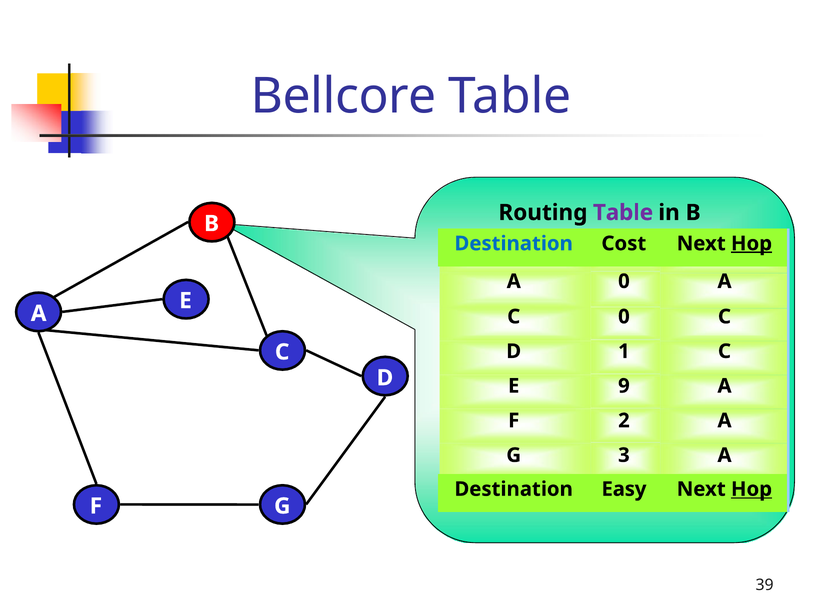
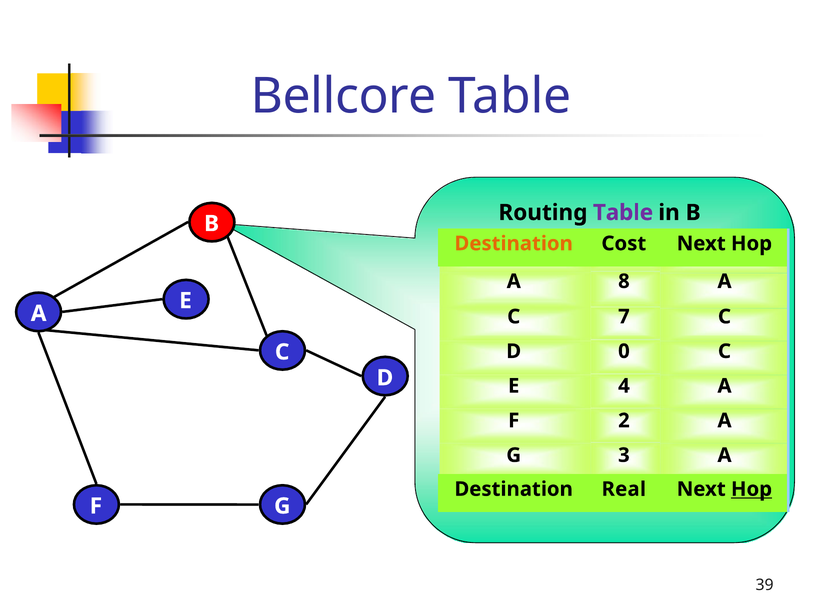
Destination at (514, 244) colour: blue -> orange
Hop at (752, 244) underline: present -> none
A 0: 0 -> 8
C 0: 0 -> 7
1: 1 -> 0
9: 9 -> 4
Easy: Easy -> Real
